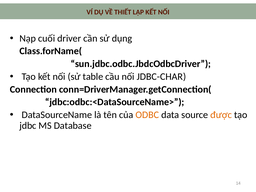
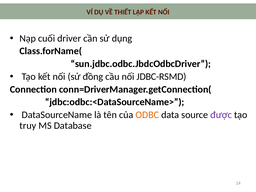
table: table -> đồng
JDBC-CHAR: JDBC-CHAR -> JDBC-RSMD
được colour: orange -> purple
jdbc: jdbc -> truy
